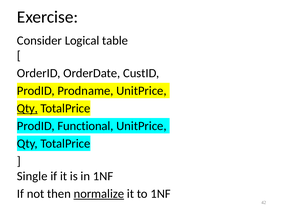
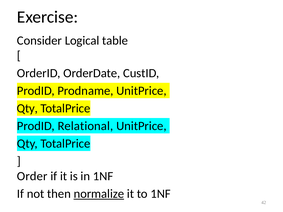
Qty at (27, 108) underline: present -> none
Functional: Functional -> Relational
Single: Single -> Order
